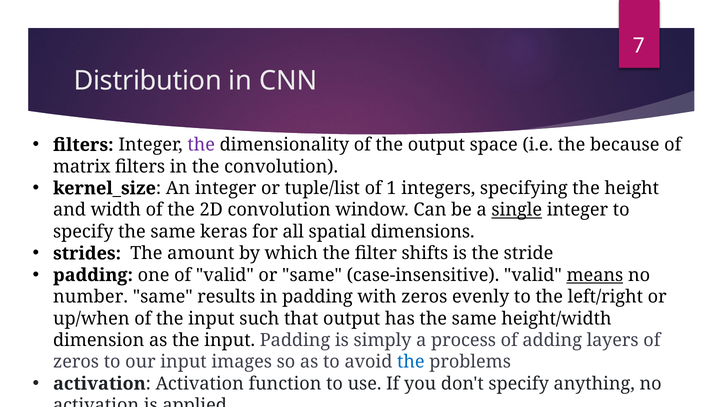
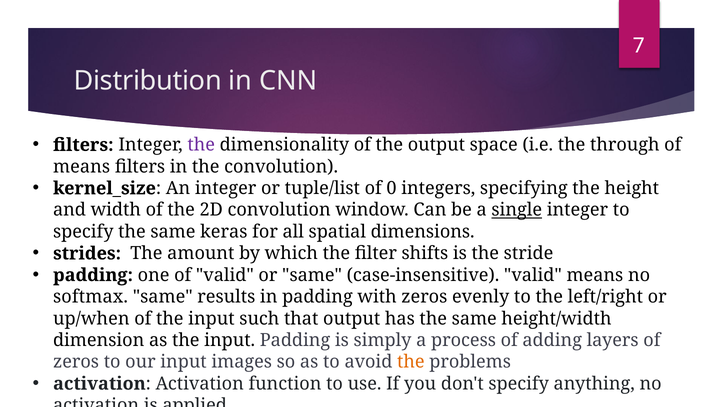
because: because -> through
matrix at (82, 166): matrix -> means
1: 1 -> 0
means at (595, 275) underline: present -> none
number: number -> softmax
the at (411, 362) colour: blue -> orange
